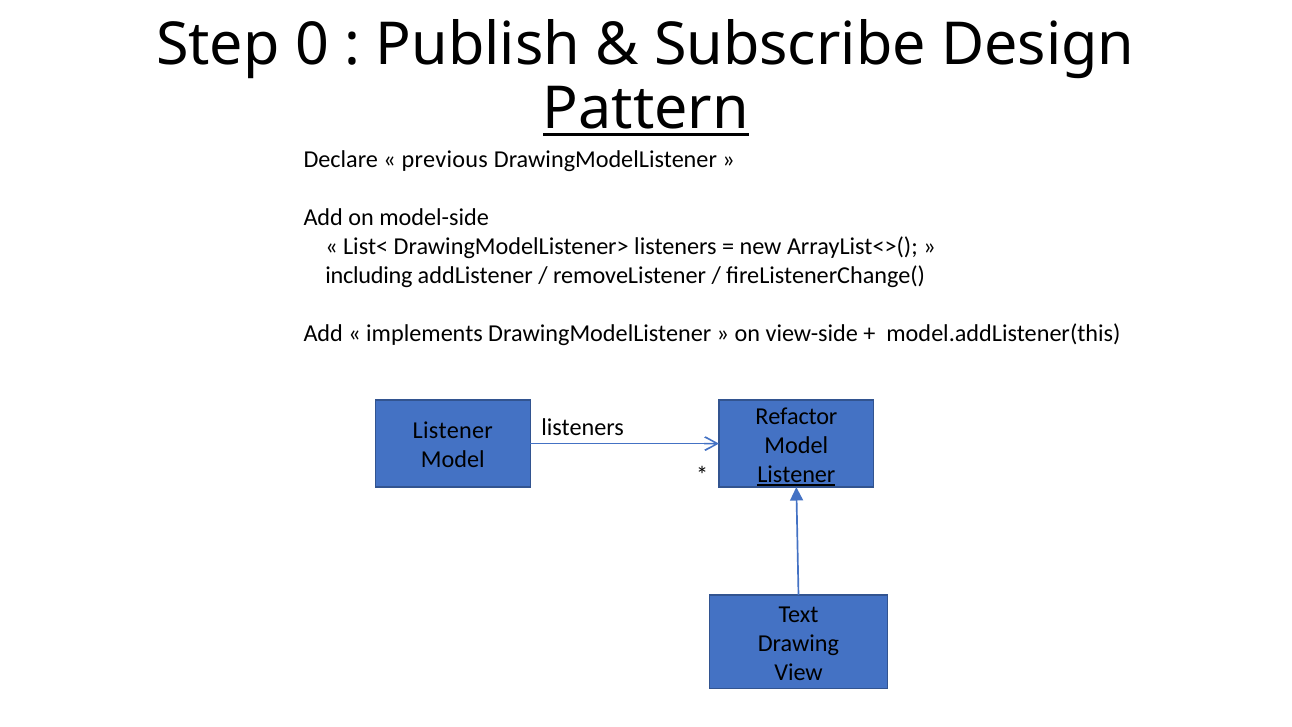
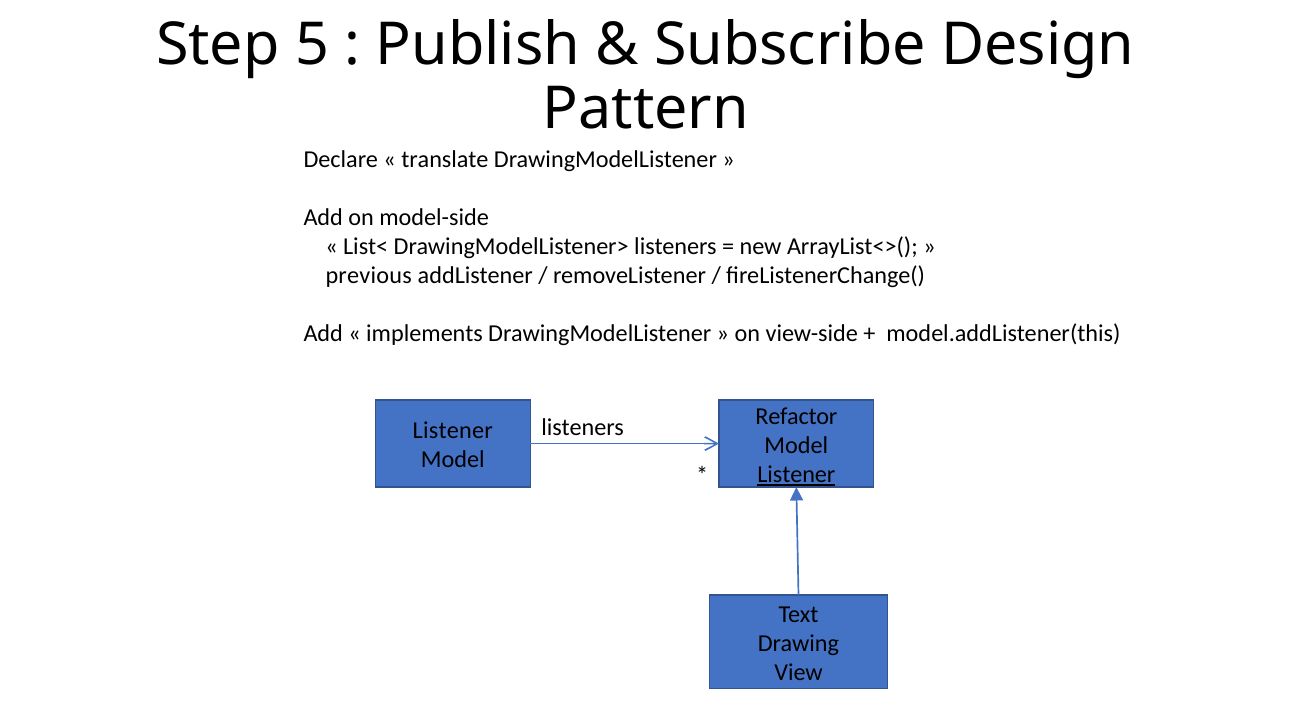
0: 0 -> 5
Pattern underline: present -> none
previous: previous -> translate
including: including -> previous
